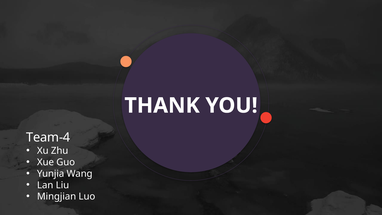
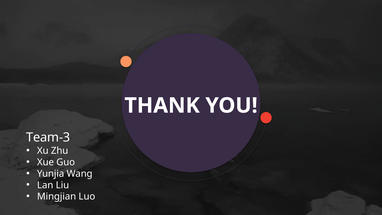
Team-4: Team-4 -> Team-3
